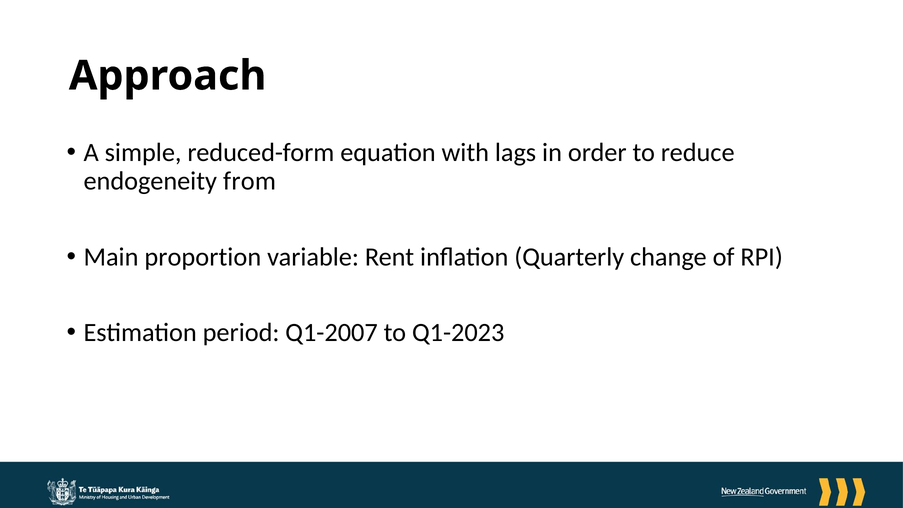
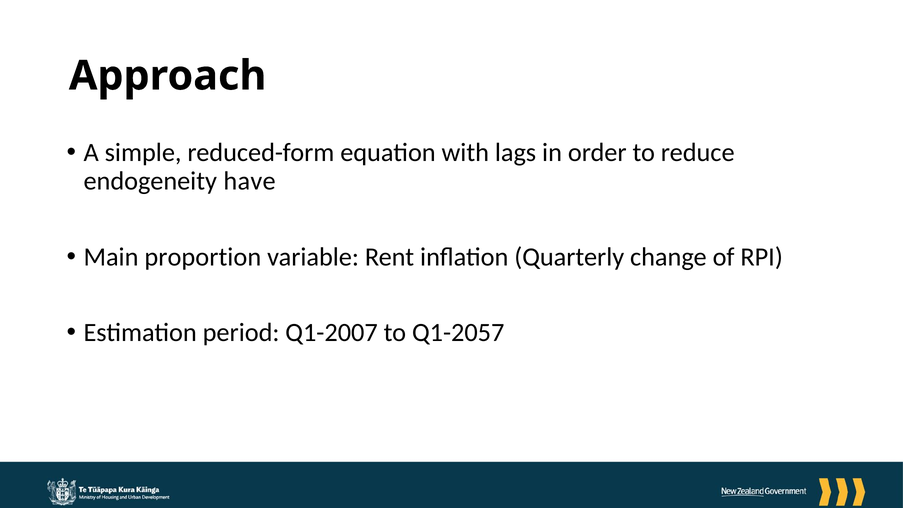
from: from -> have
Q1-2023: Q1-2023 -> Q1-2057
